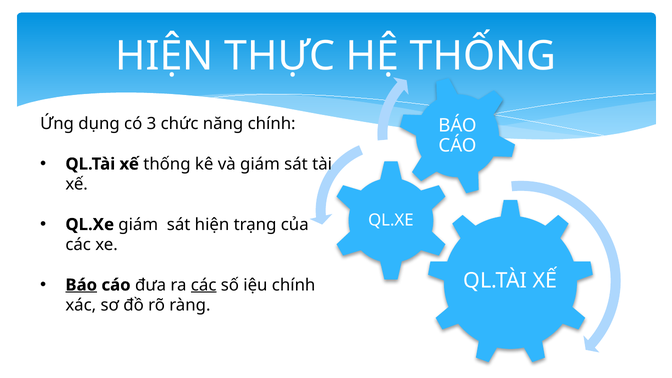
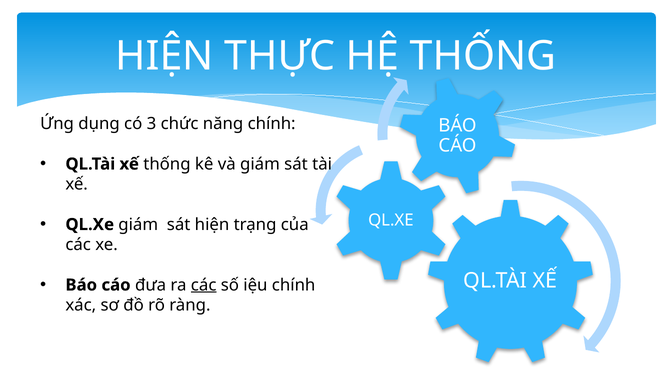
Báo at (81, 285) underline: present -> none
